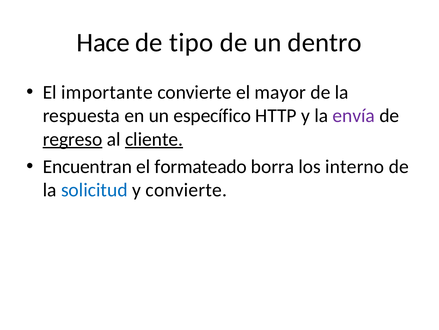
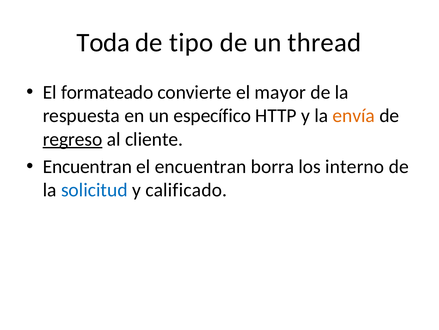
Hace: Hace -> Toda
dentro: dentro -> thread
importante: importante -> formateado
envía colour: purple -> orange
cliente underline: present -> none
el formateado: formateado -> encuentran
y convierte: convierte -> calificado
